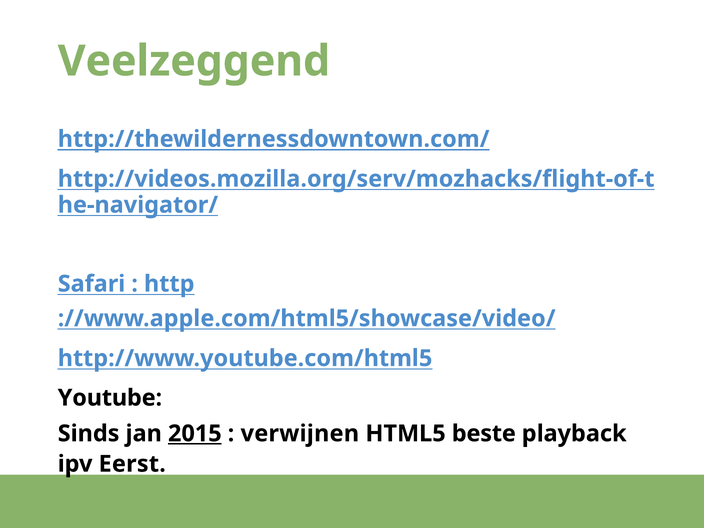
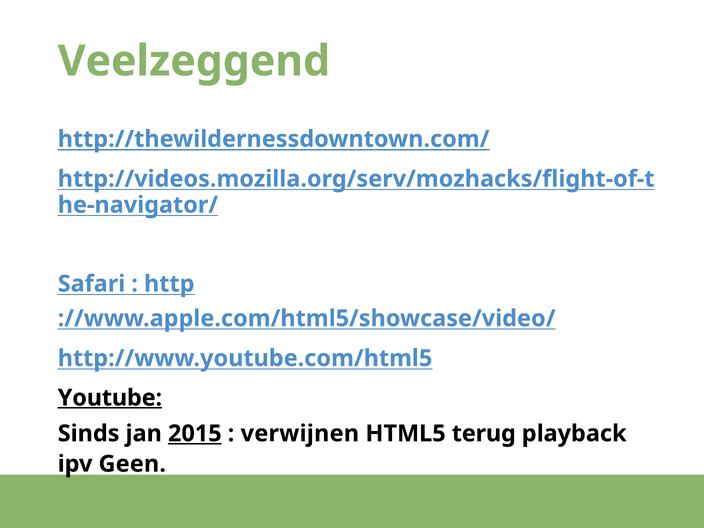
Youtube underline: none -> present
beste: beste -> terug
Eerst: Eerst -> Geen
